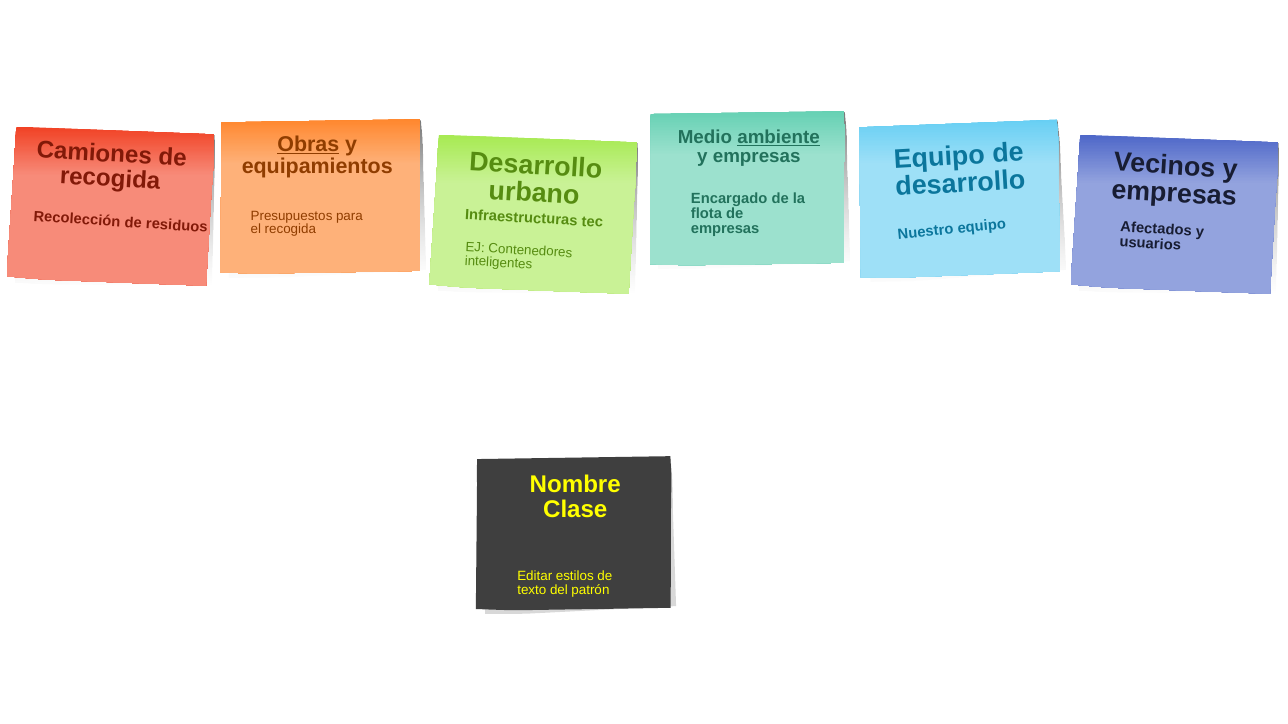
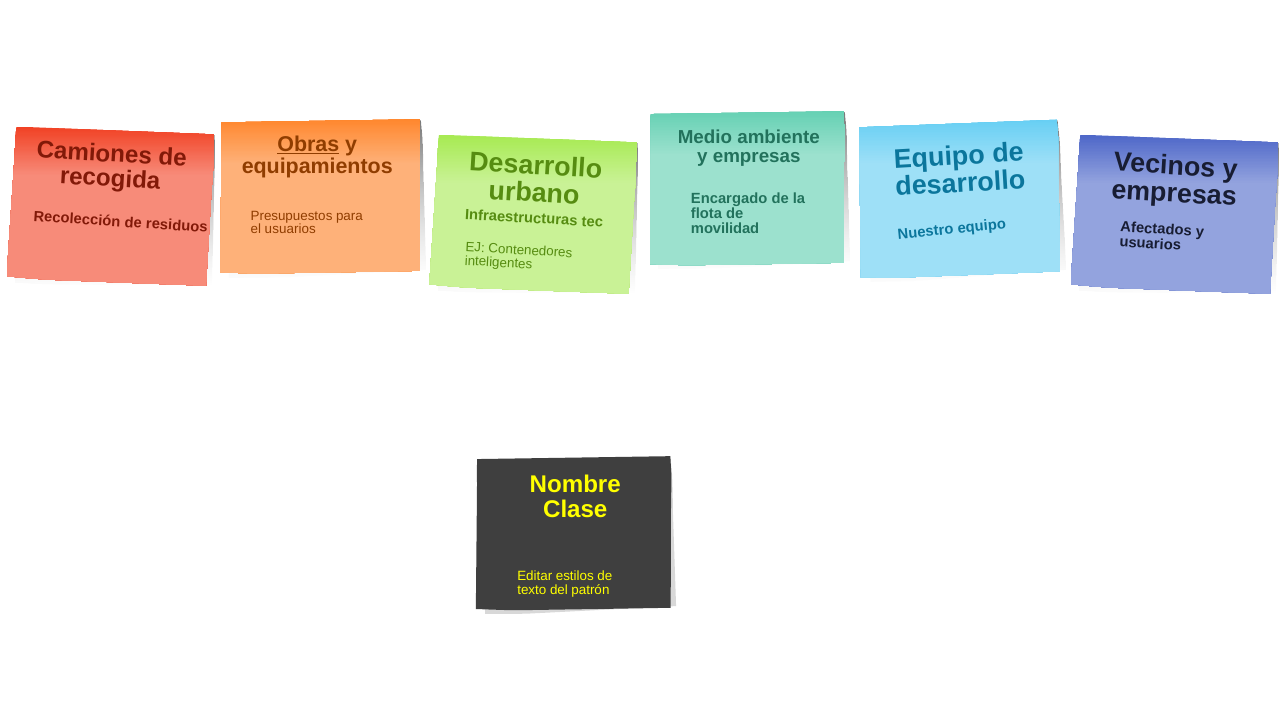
ambiente underline: present -> none
empresas at (725, 229): empresas -> movilidad
el recogida: recogida -> usuarios
